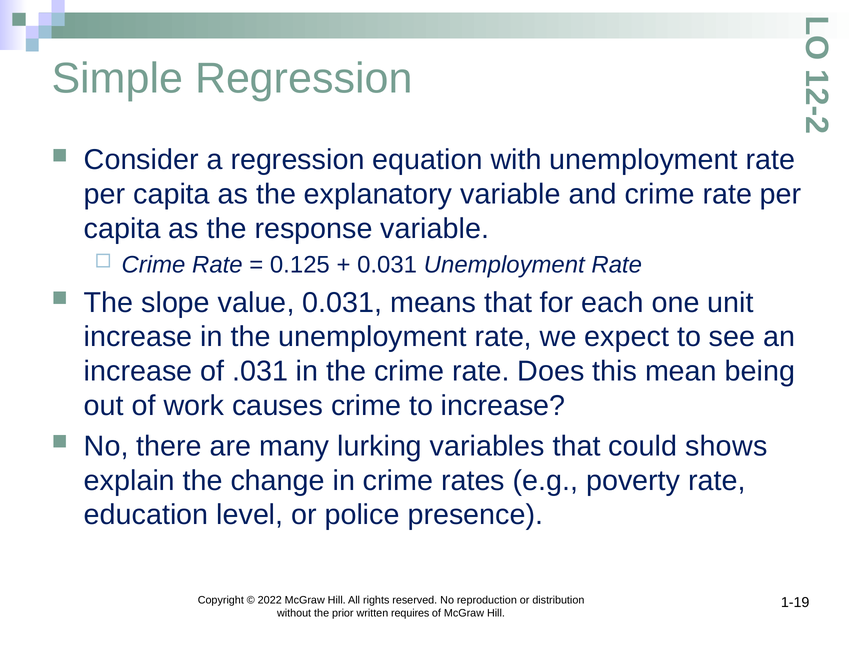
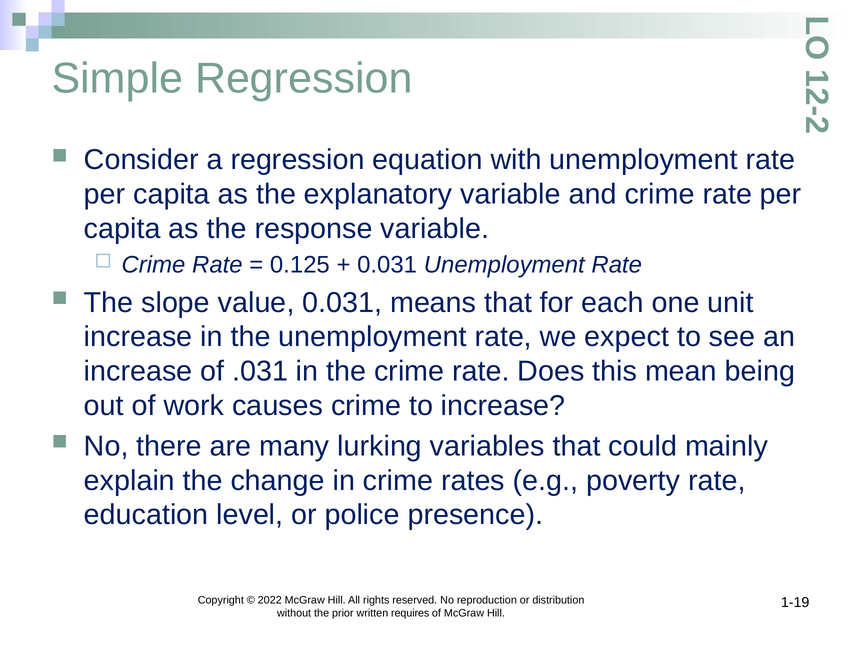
shows: shows -> mainly
